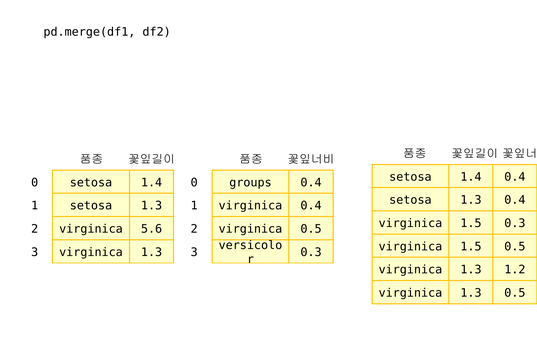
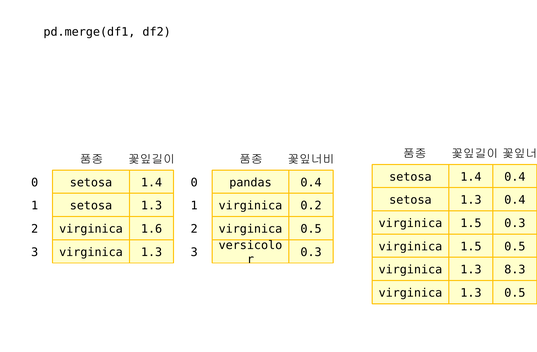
groups: groups -> pandas
virginica 0.4: 0.4 -> 0.2
5.6: 5.6 -> 1.6
1.2: 1.2 -> 8.3
